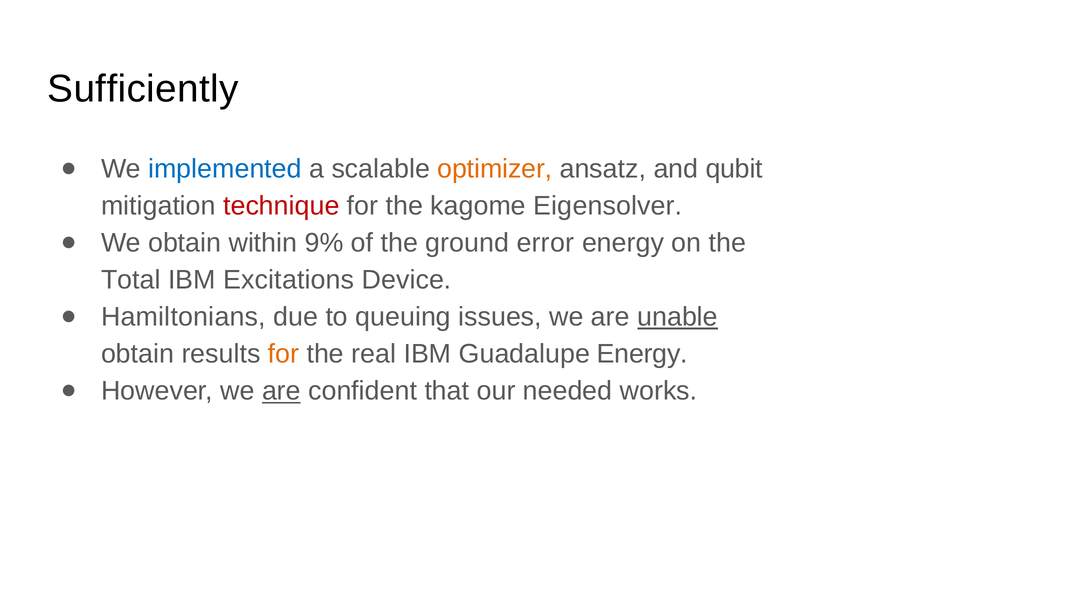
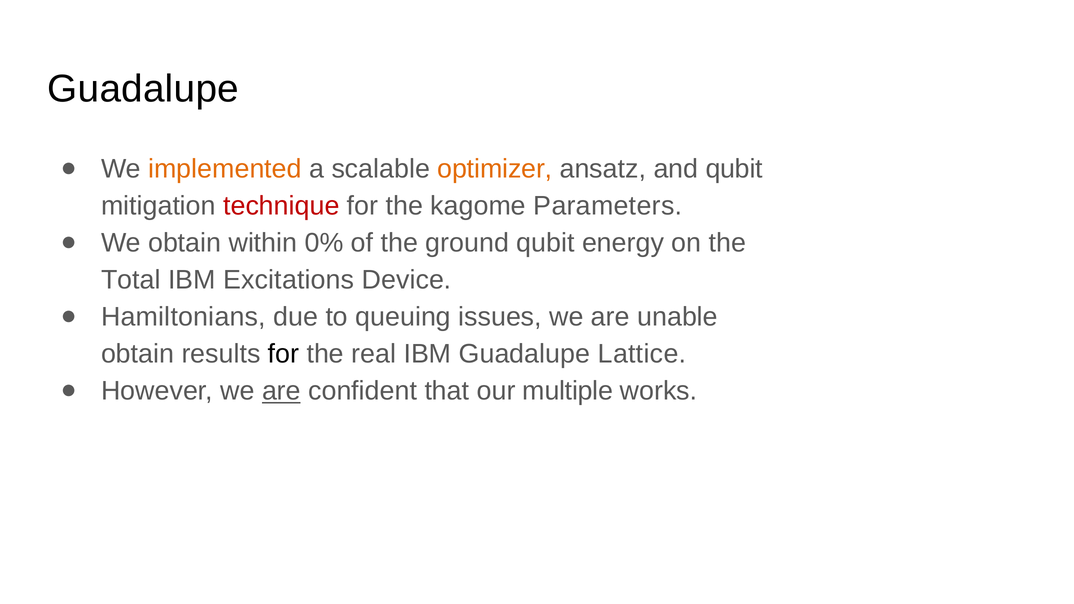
Sufficiently at (143, 89): Sufficiently -> Guadalupe
implemented colour: blue -> orange
Eigensolver: Eigensolver -> Parameters
9%: 9% -> 0%
ground error: error -> qubit
unable underline: present -> none
for at (284, 354) colour: orange -> black
Guadalupe Energy: Energy -> Lattice
needed: needed -> multiple
